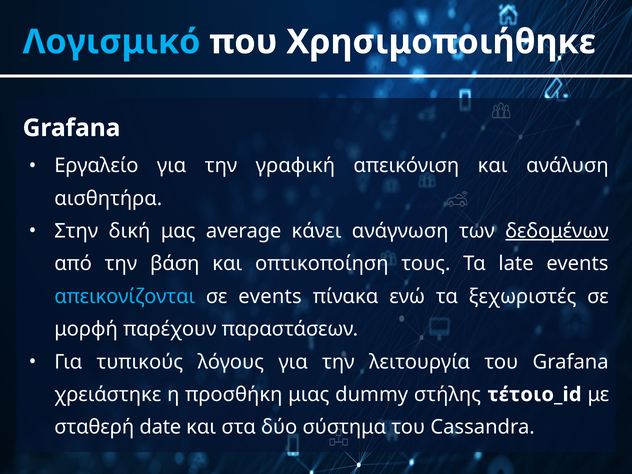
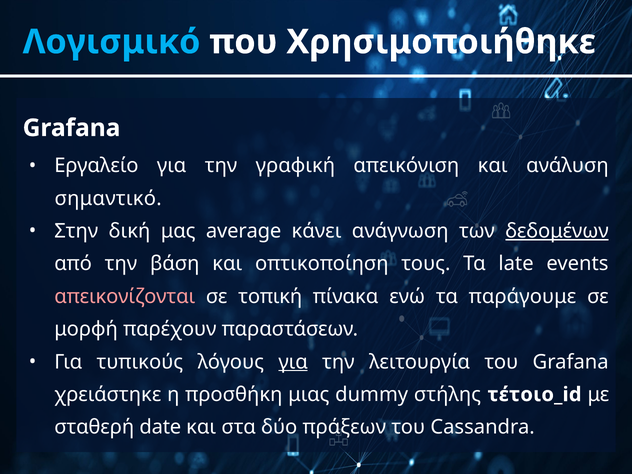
αισθητήρα: αισθητήρα -> σημαντικό
απεικονίζονται colour: light blue -> pink
σε events: events -> τοπική
ξεχωριστές: ξεχωριστές -> παράγουμε
για at (293, 362) underline: none -> present
σύστημα: σύστημα -> πράξεων
